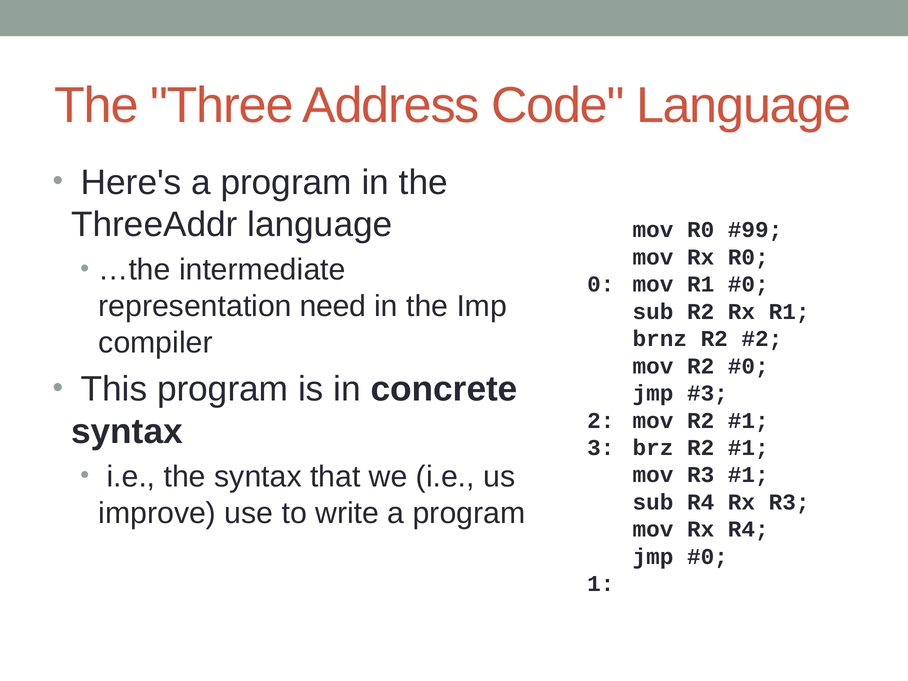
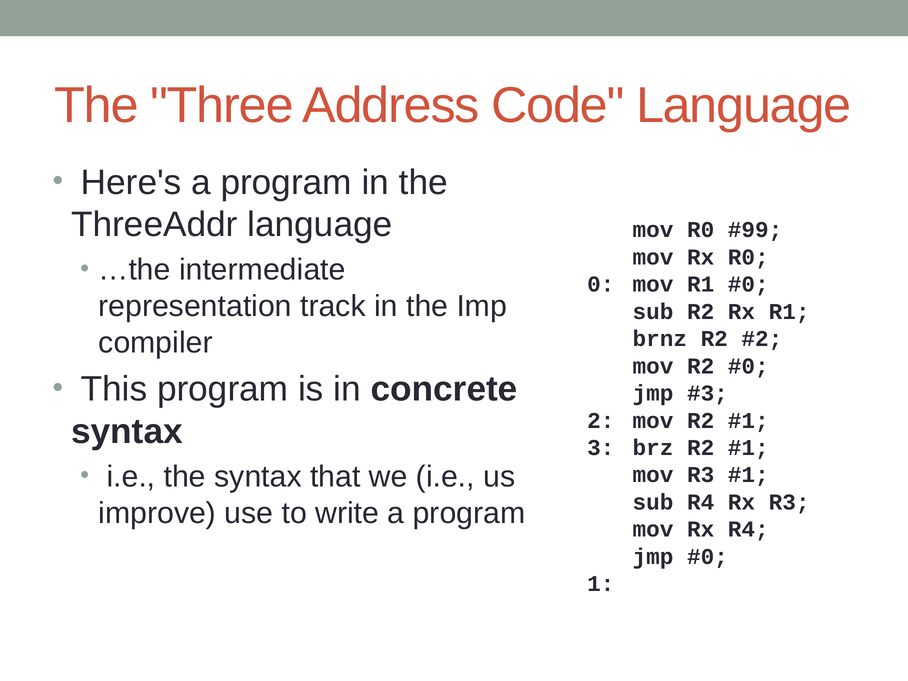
need: need -> track
